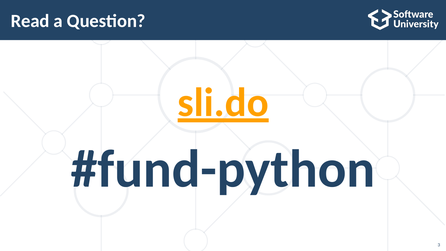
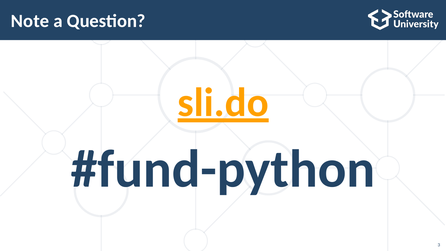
Read: Read -> Note
